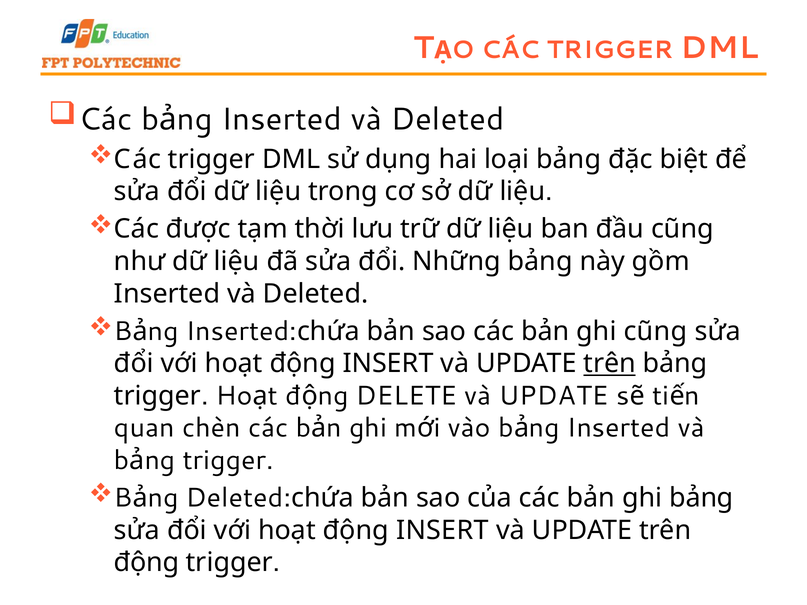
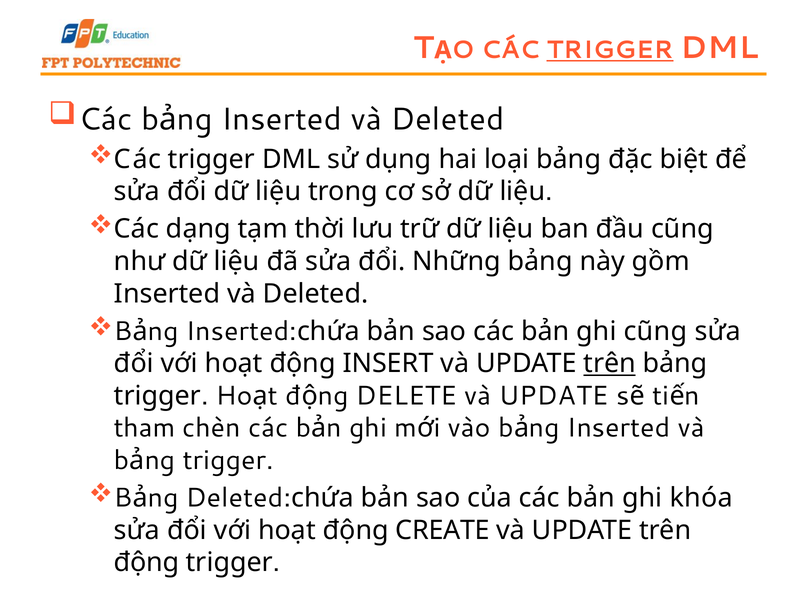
TRIGGER at (610, 50) underline: none -> present
được: được -> dạng
quan: quan -> tham
ghi bảng: bảng -> khóa
INSERT at (442, 530): INSERT -> CREATE
